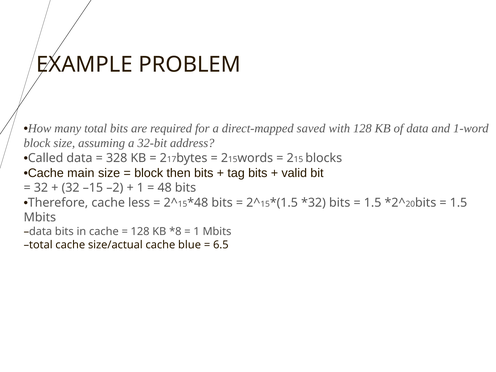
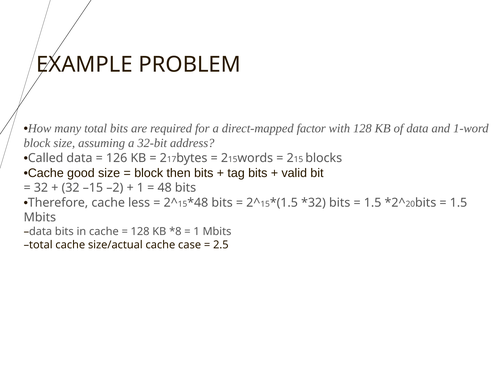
saved: saved -> factor
328: 328 -> 126
main: main -> good
blue: blue -> case
6.5: 6.5 -> 2.5
